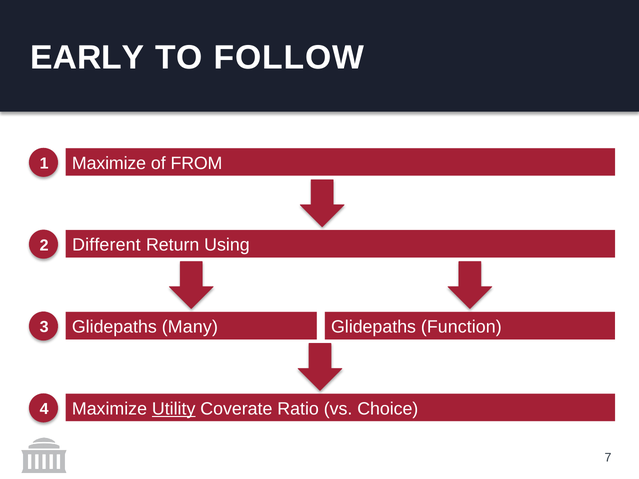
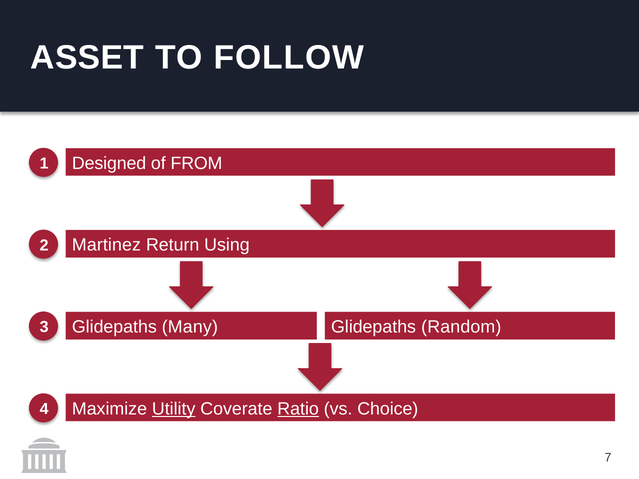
EARLY: EARLY -> ASSET
Maximize at (109, 163): Maximize -> Designed
Different: Different -> Martinez
Function: Function -> Random
Ratio underline: none -> present
